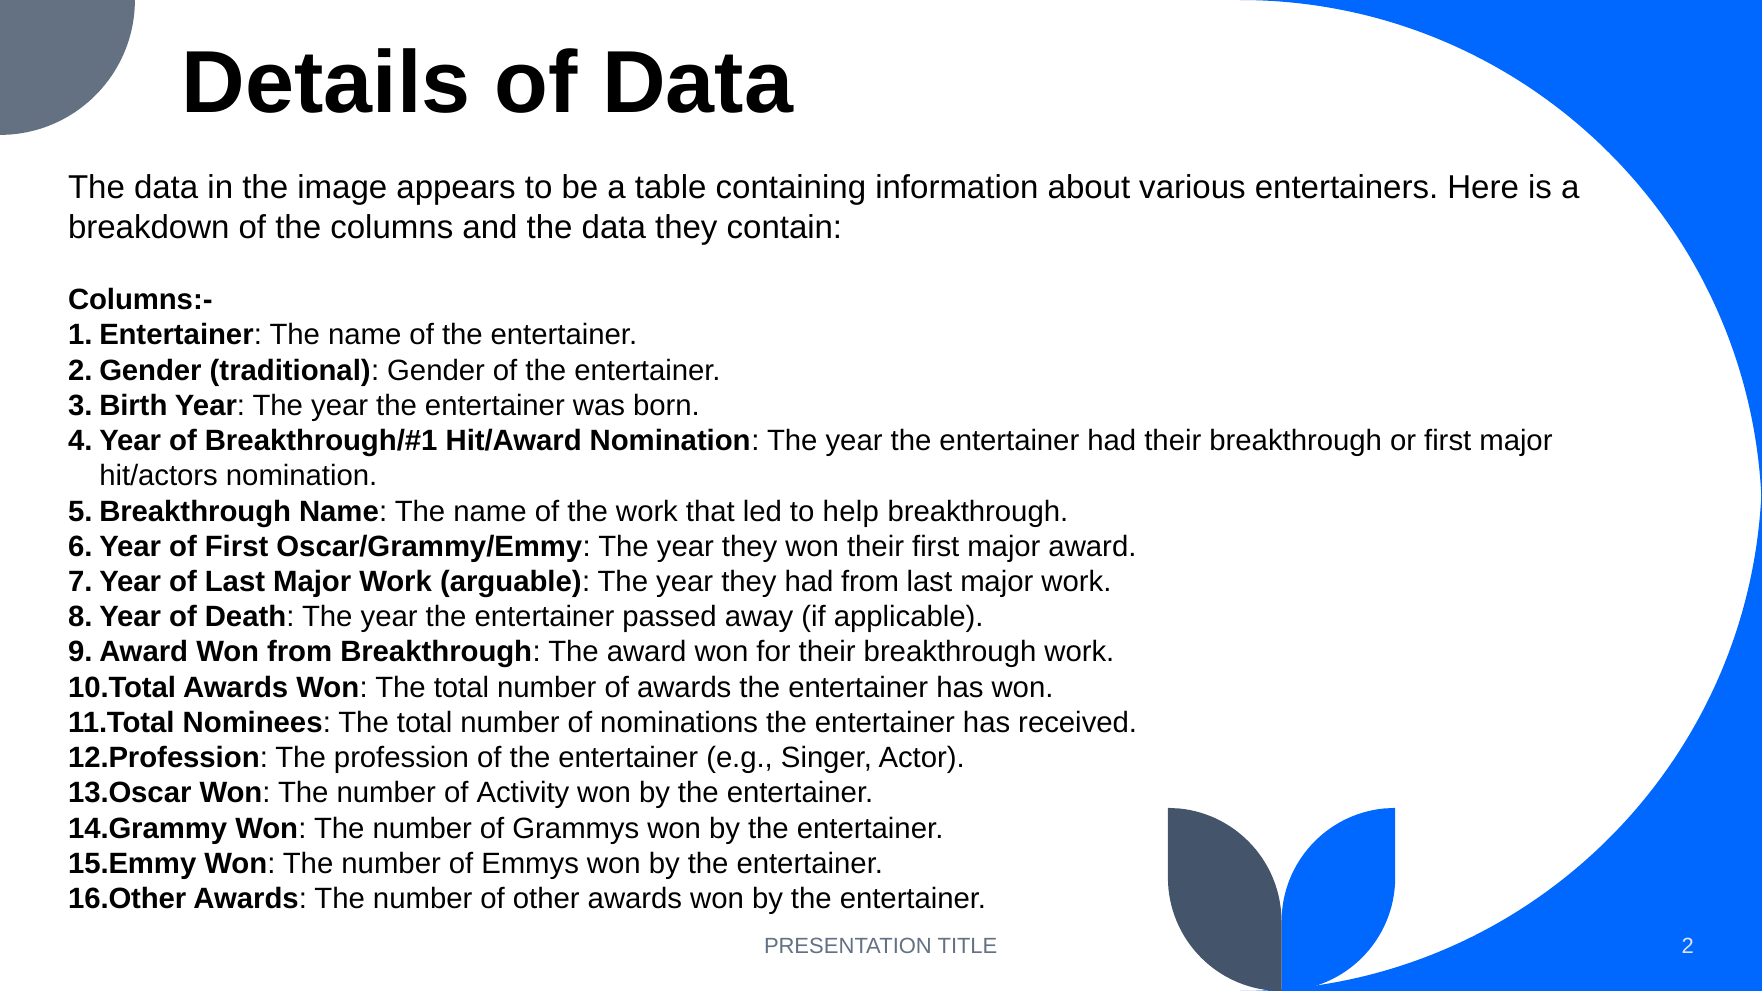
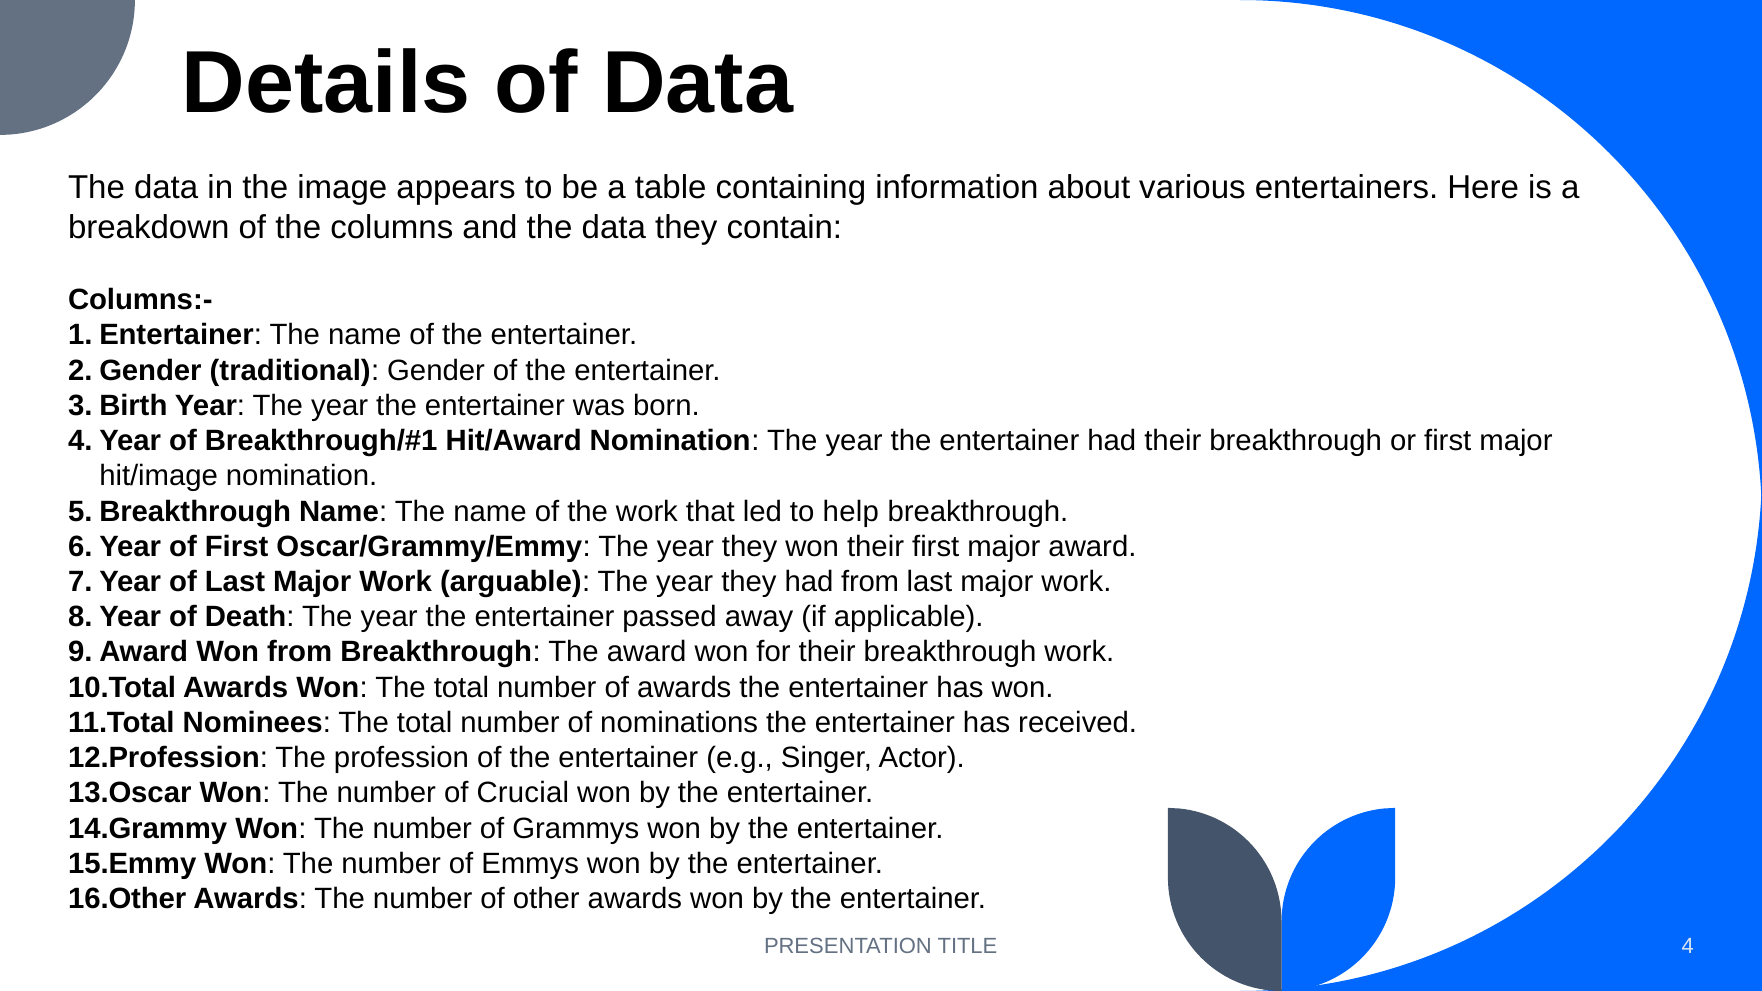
hit/actors: hit/actors -> hit/image
Activity: Activity -> Crucial
2: 2 -> 4
